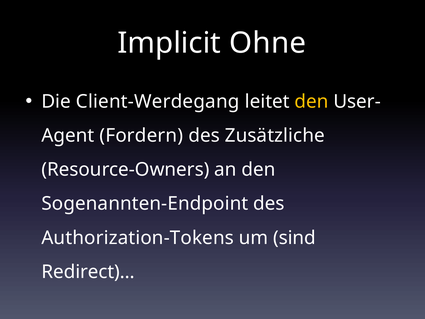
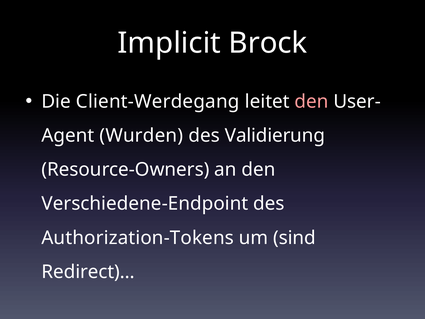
Ohne: Ohne -> Brock
den at (312, 101) colour: yellow -> pink
Fordern: Fordern -> Wurden
Zusätzliche: Zusätzliche -> Validierung
Sogenannten-Endpoint: Sogenannten-Endpoint -> Verschiedene-Endpoint
